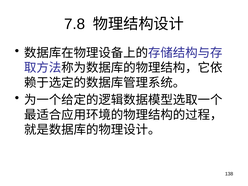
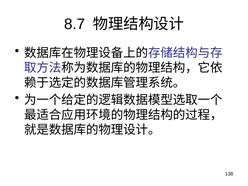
7.8: 7.8 -> 8.7
